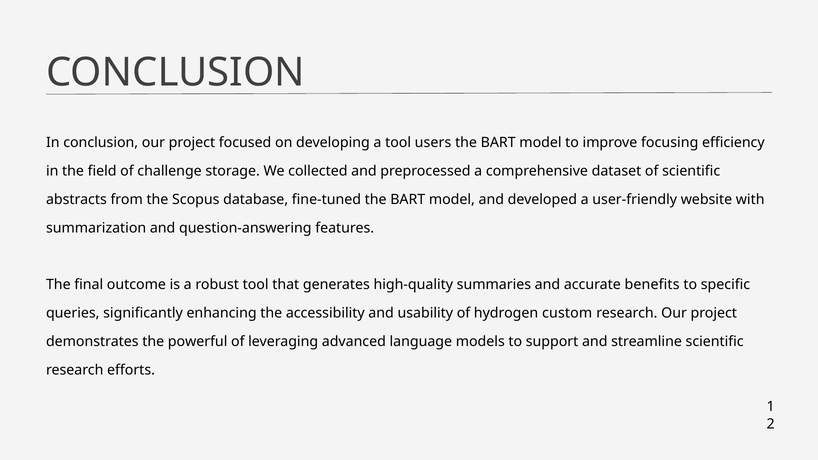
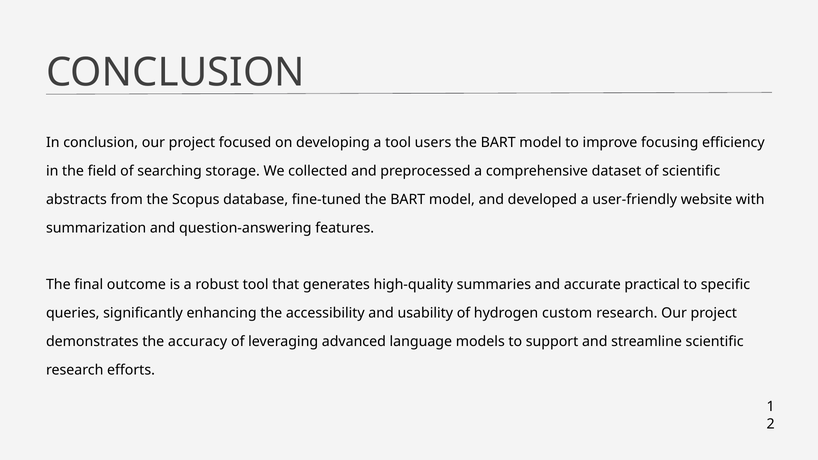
challenge: challenge -> searching
benefits: benefits -> practical
powerful: powerful -> accuracy
